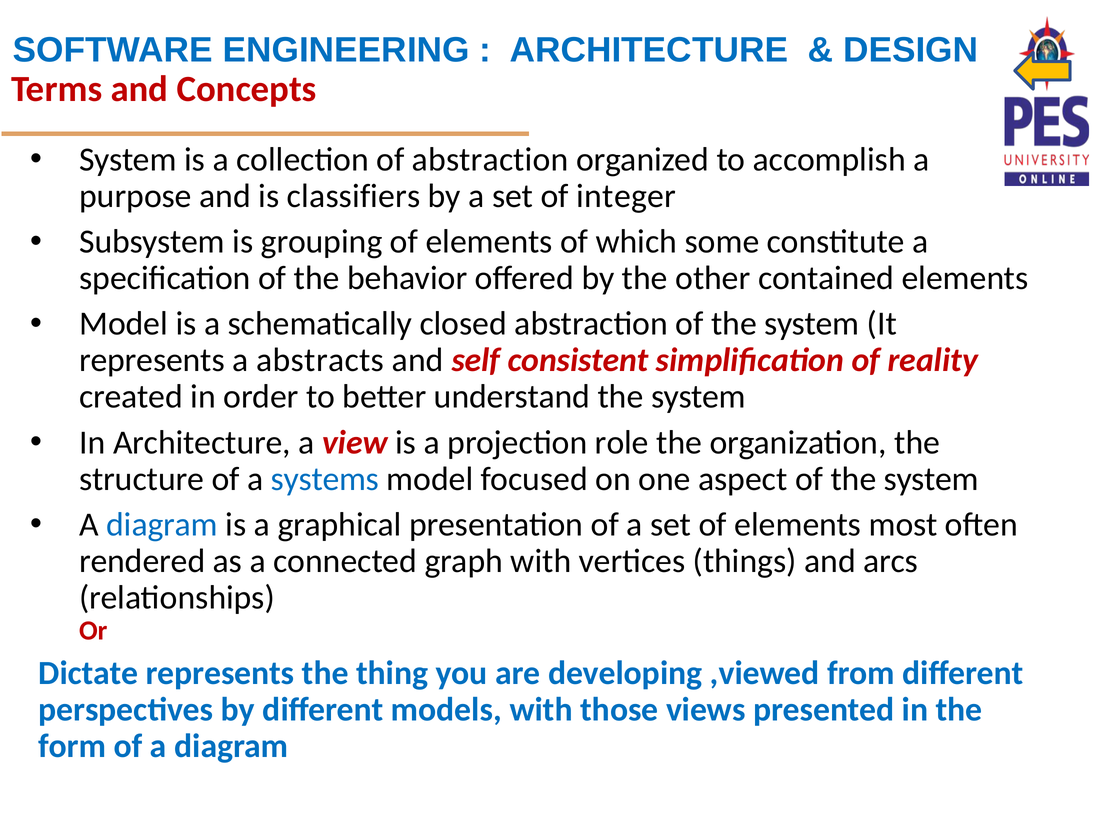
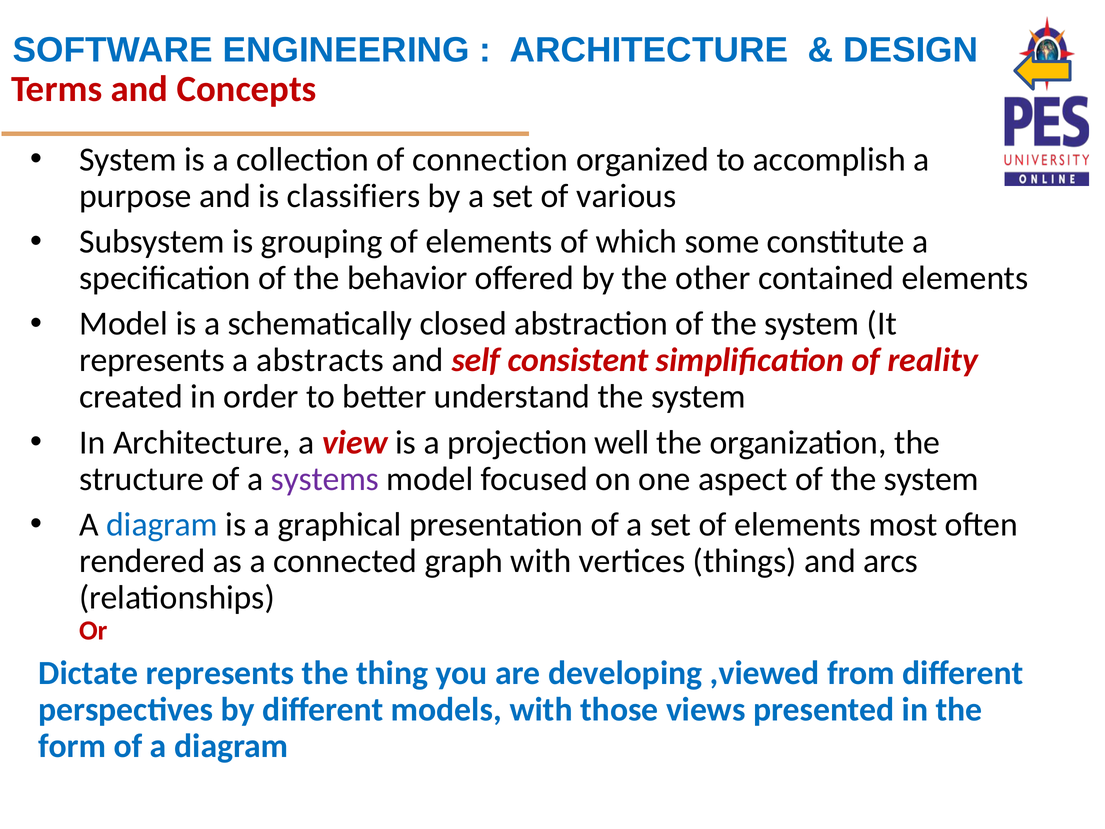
of abstraction: abstraction -> connection
integer: integer -> various
role: role -> well
systems colour: blue -> purple
